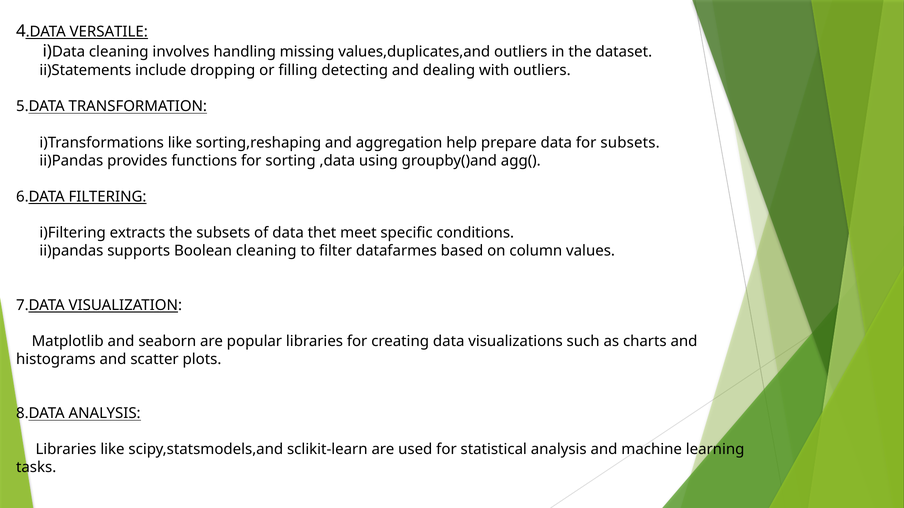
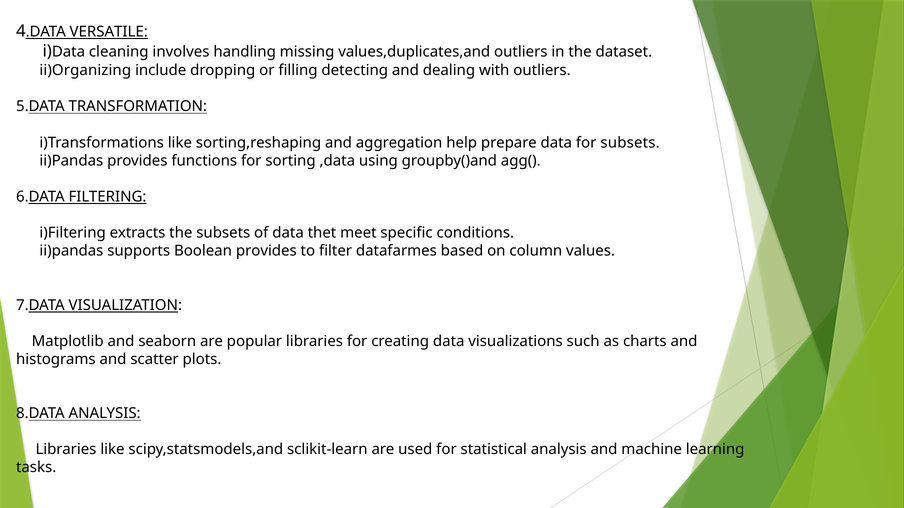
ii)Statements: ii)Statements -> ii)Organizing
Boolean cleaning: cleaning -> provides
